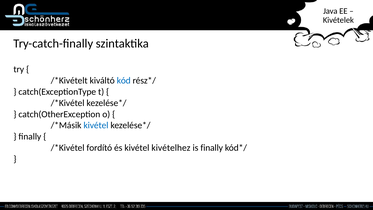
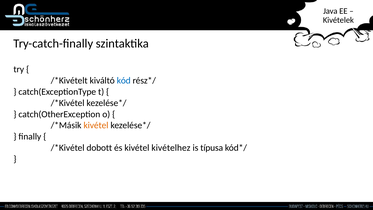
kivétel at (96, 125) colour: blue -> orange
fordító: fordító -> dobott
is finally: finally -> típusa
